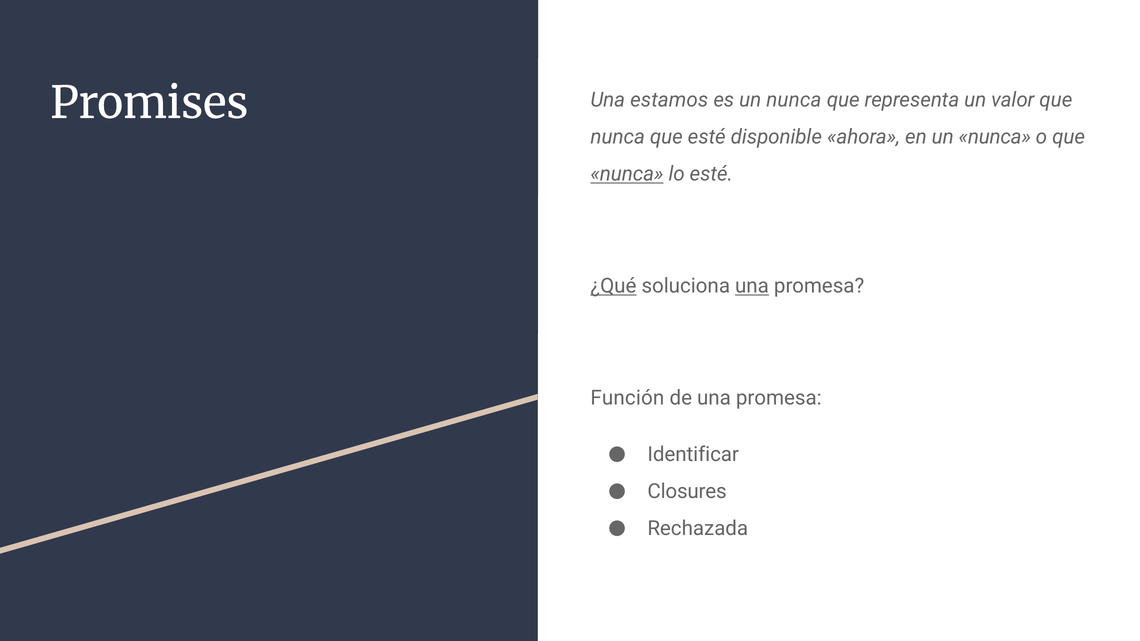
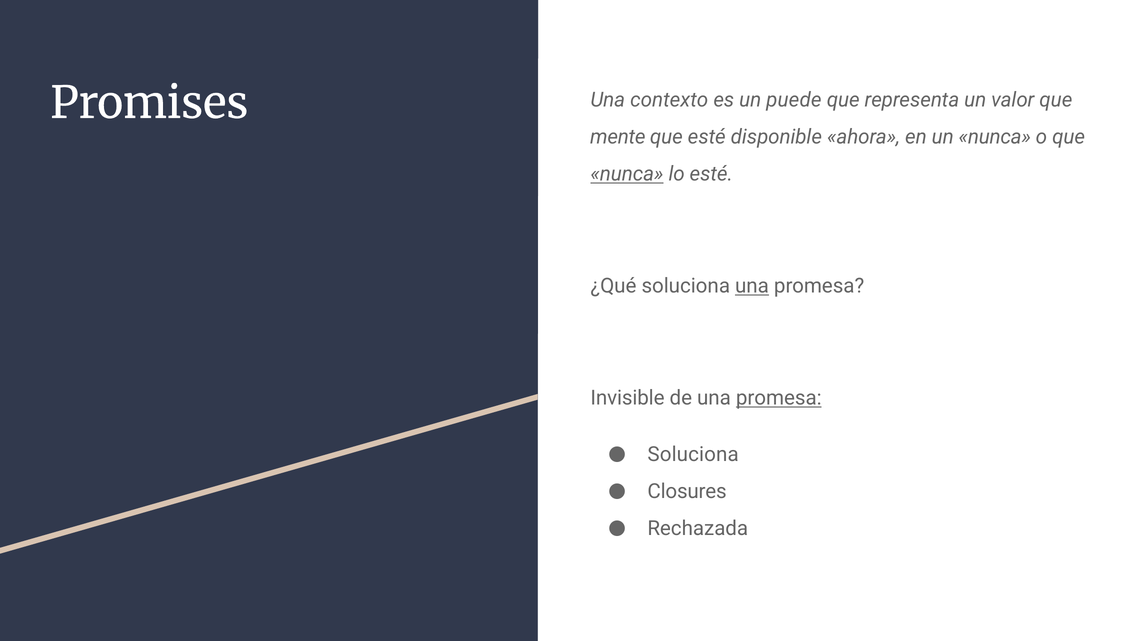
estamos: estamos -> contexto
es un nunca: nunca -> puede
nunca at (618, 137): nunca -> mente
¿Qué underline: present -> none
Función: Función -> Invisible
promesa at (779, 398) underline: none -> present
Identificar at (693, 454): Identificar -> Soluciona
